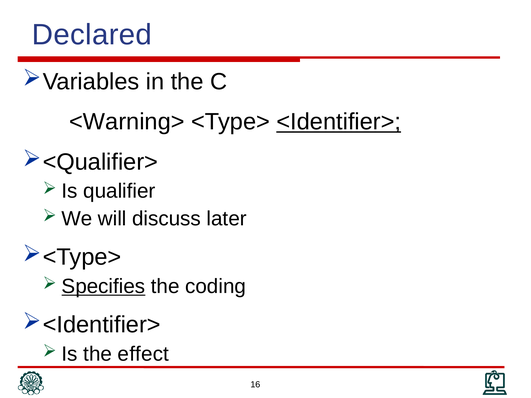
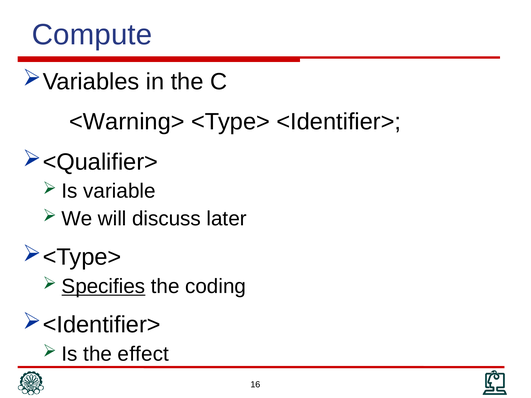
Declared: Declared -> Compute
<Identifier> underline: present -> none
qualifier: qualifier -> variable
